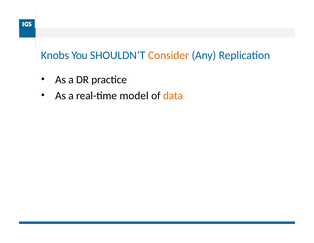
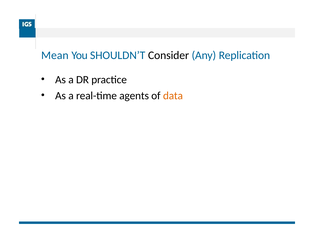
Knobs: Knobs -> Mean
Consider colour: orange -> black
model: model -> agents
